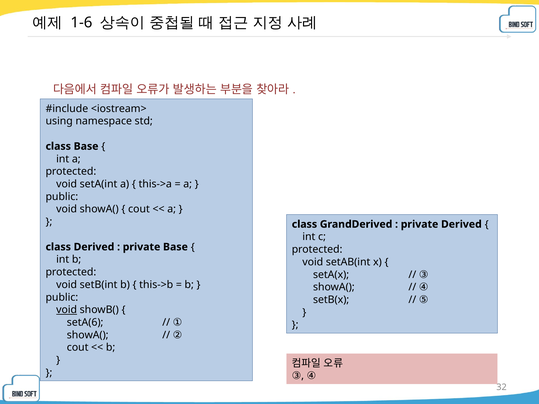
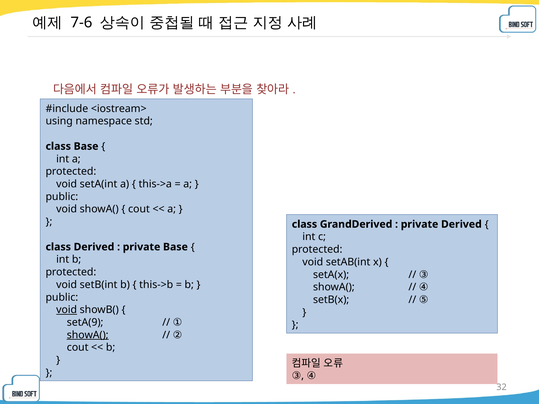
1-6: 1-6 -> 7-6
setA(6: setA(6 -> setA(9
showA( at (88, 335) underline: none -> present
